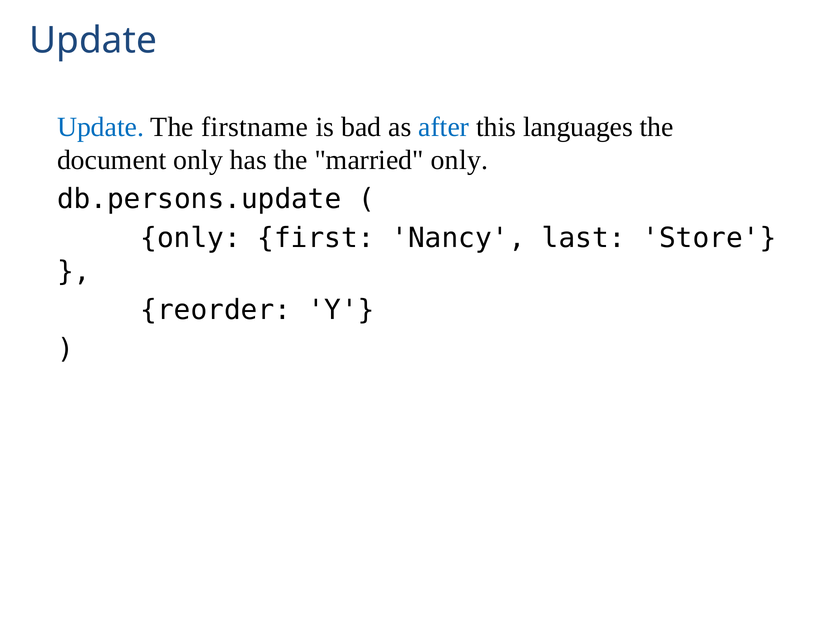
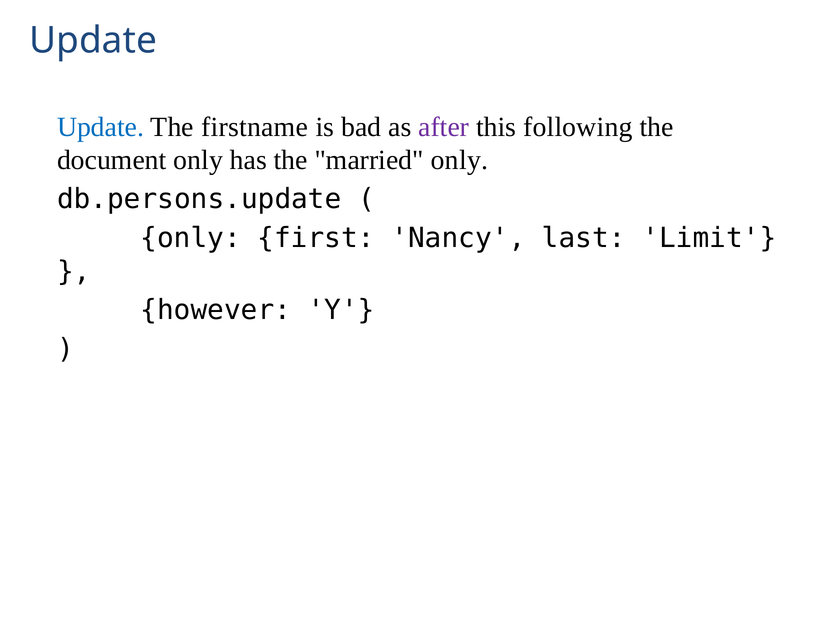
after colour: blue -> purple
languages: languages -> following
Store: Store -> Limit
reorder: reorder -> however
